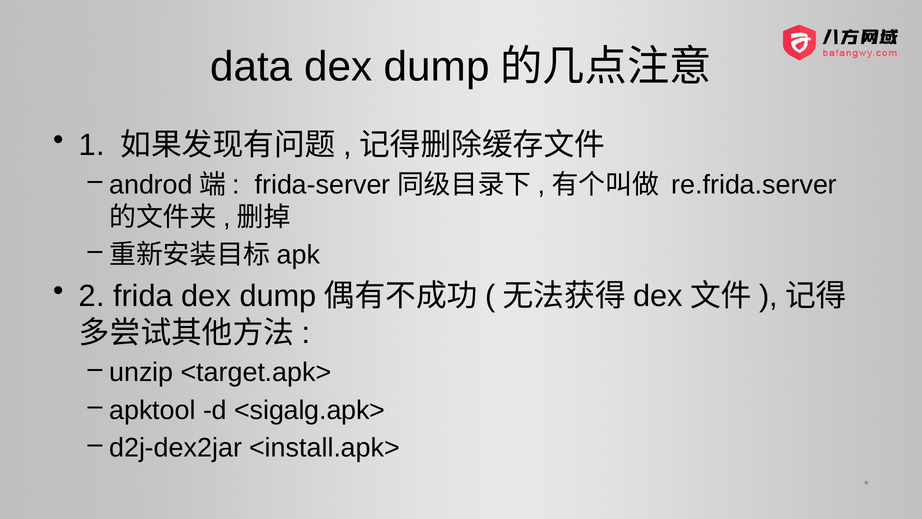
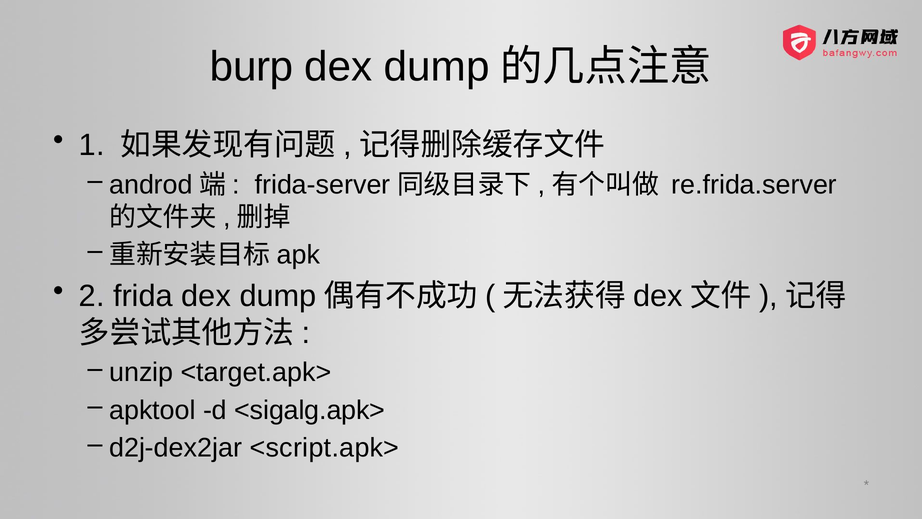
data: data -> burp
<install.apk>: <install.apk> -> <script.apk>
